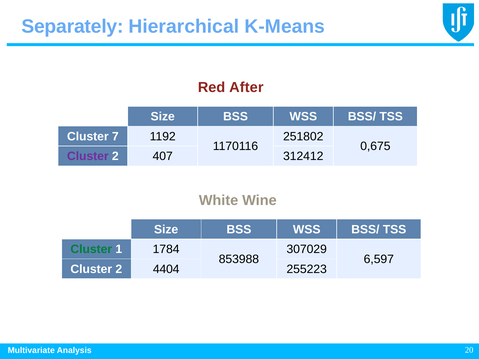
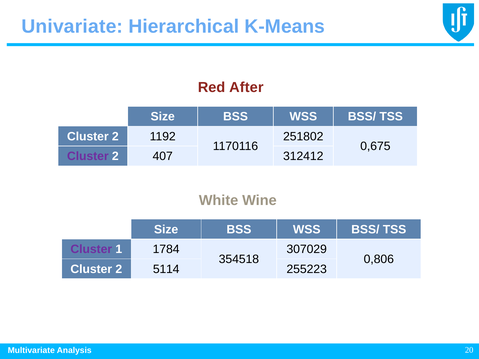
Separately: Separately -> Univariate
7 at (115, 137): 7 -> 2
Cluster at (91, 249) colour: green -> purple
853988: 853988 -> 354518
6,597: 6,597 -> 0,806
4404: 4404 -> 5114
